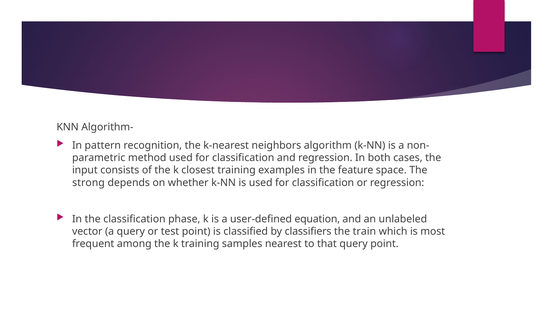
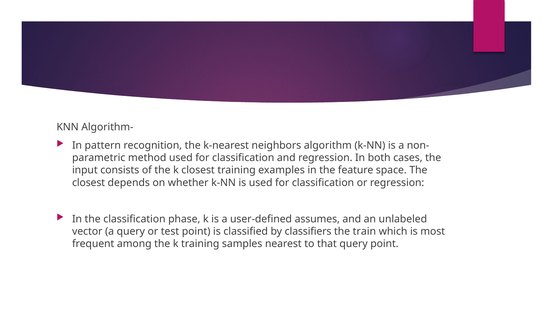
strong at (88, 183): strong -> closest
equation: equation -> assumes
